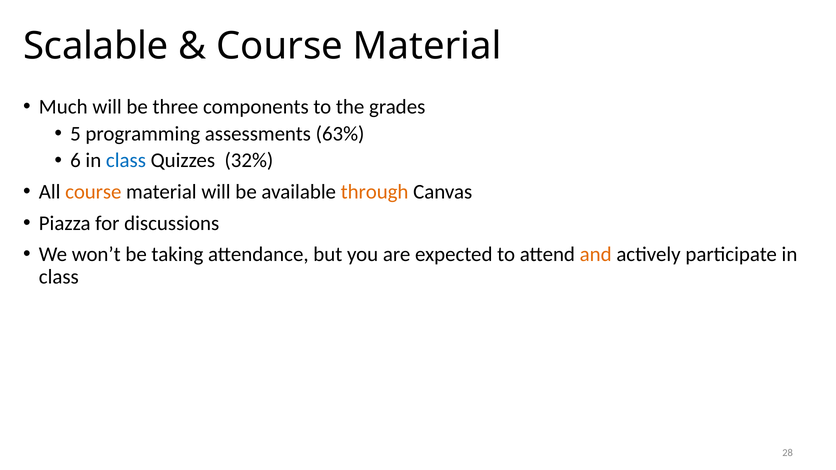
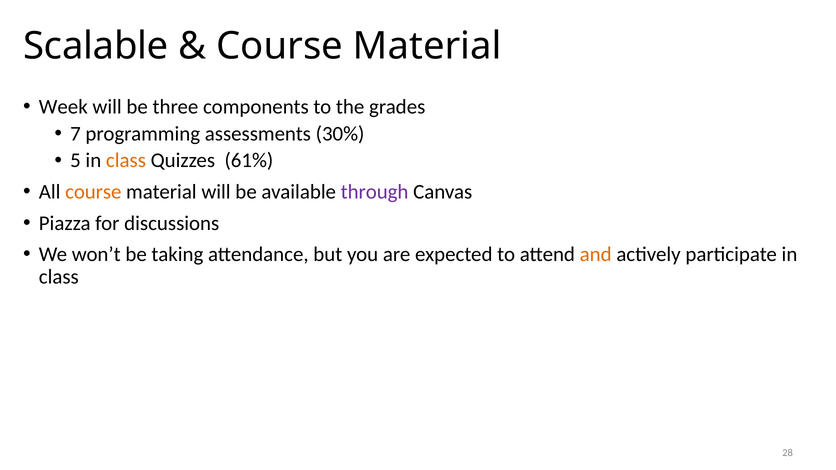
Much: Much -> Week
5: 5 -> 7
63%: 63% -> 30%
6: 6 -> 5
class at (126, 161) colour: blue -> orange
32%: 32% -> 61%
through colour: orange -> purple
